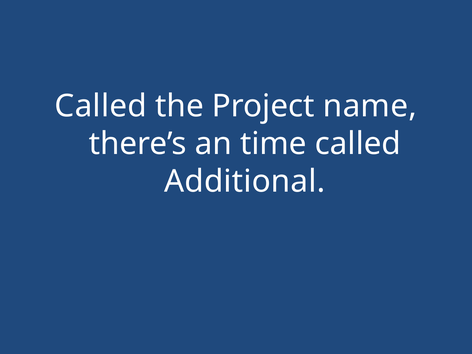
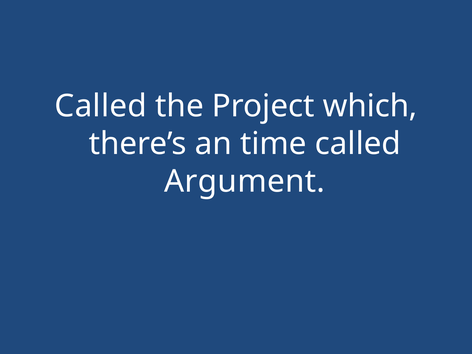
name: name -> which
Additional: Additional -> Argument
